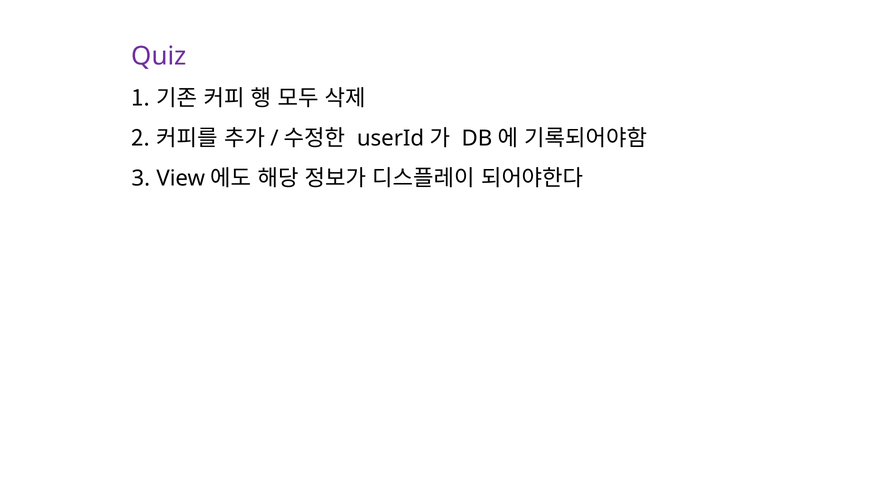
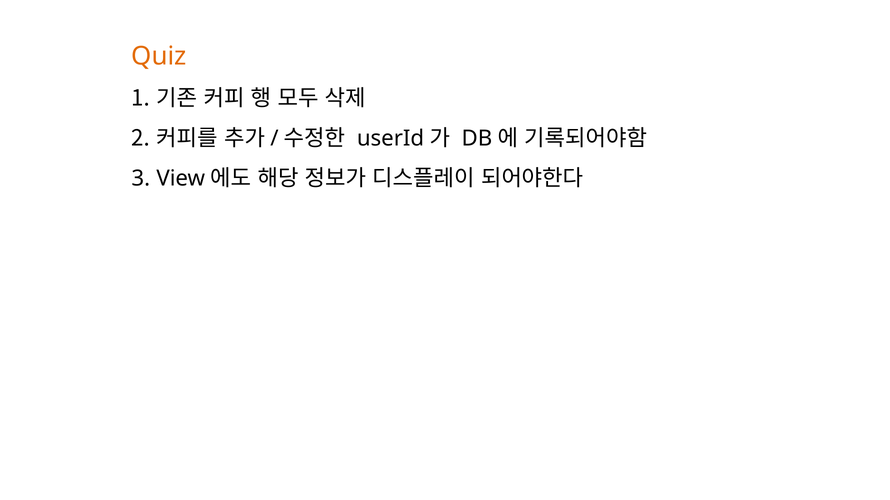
Quiz colour: purple -> orange
